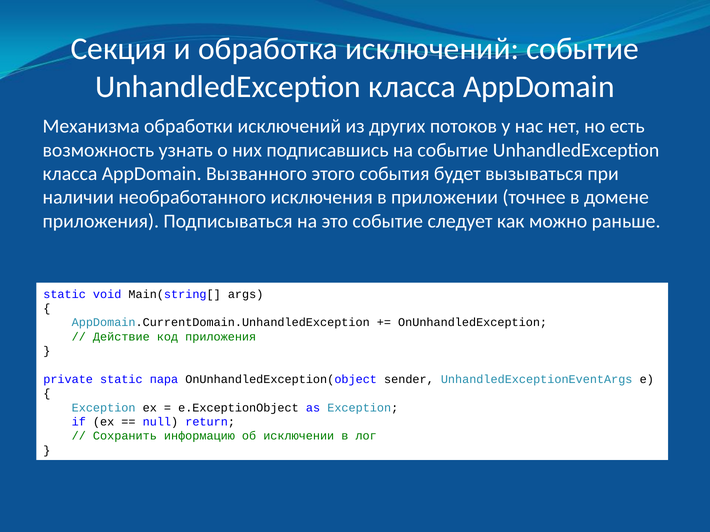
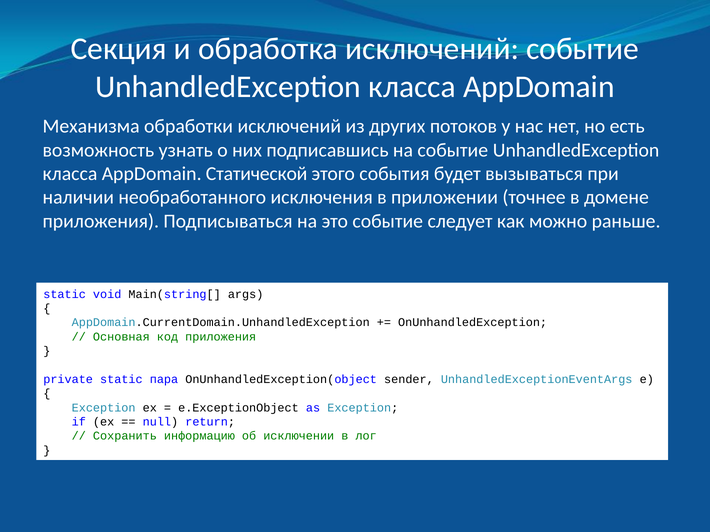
Вызванного: Вызванного -> Статической
Действие: Действие -> Основная
